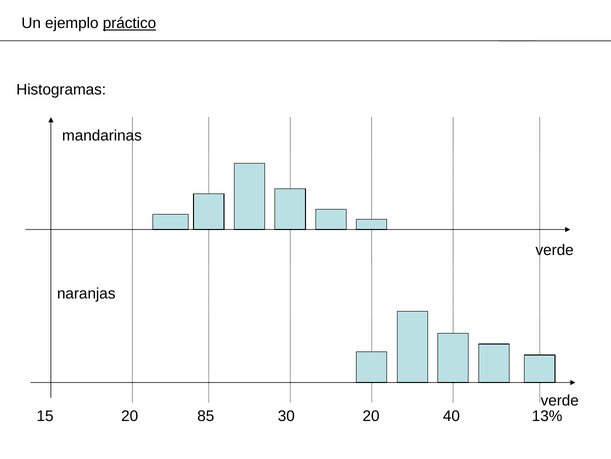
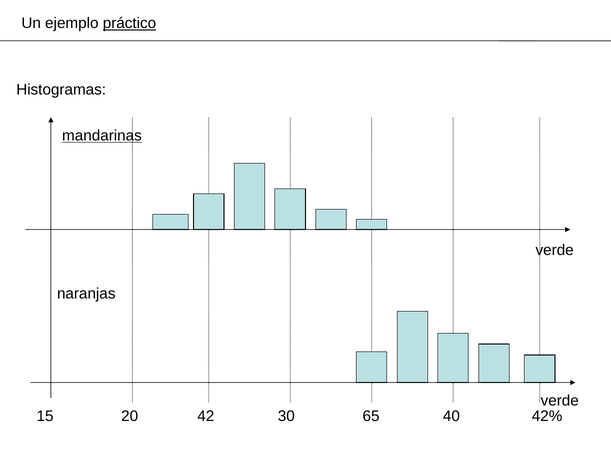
mandarinas underline: none -> present
85: 85 -> 42
30 20: 20 -> 65
13%: 13% -> 42%
